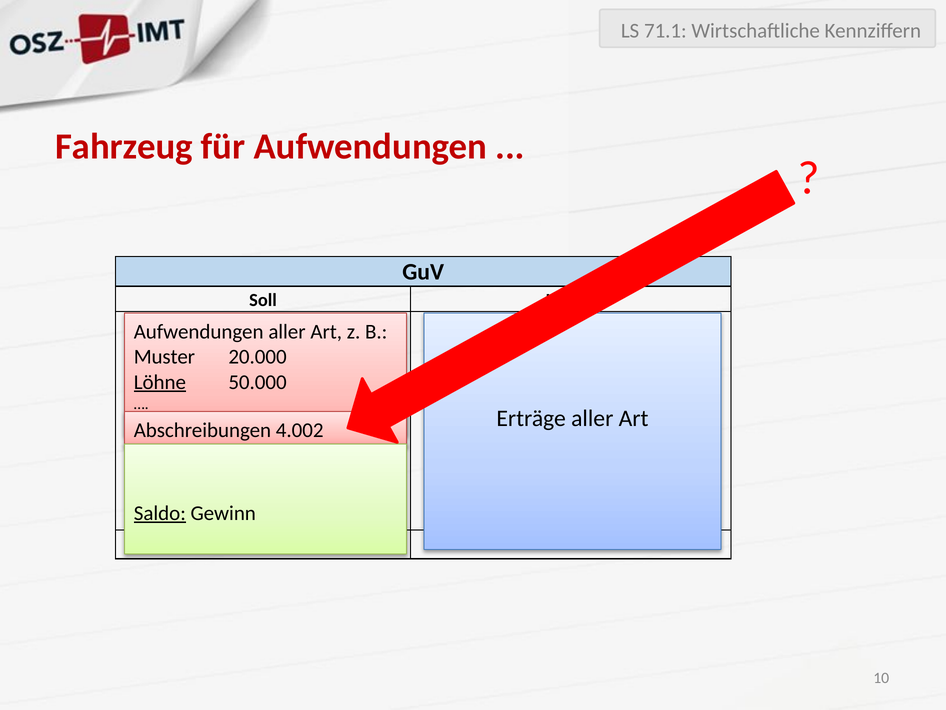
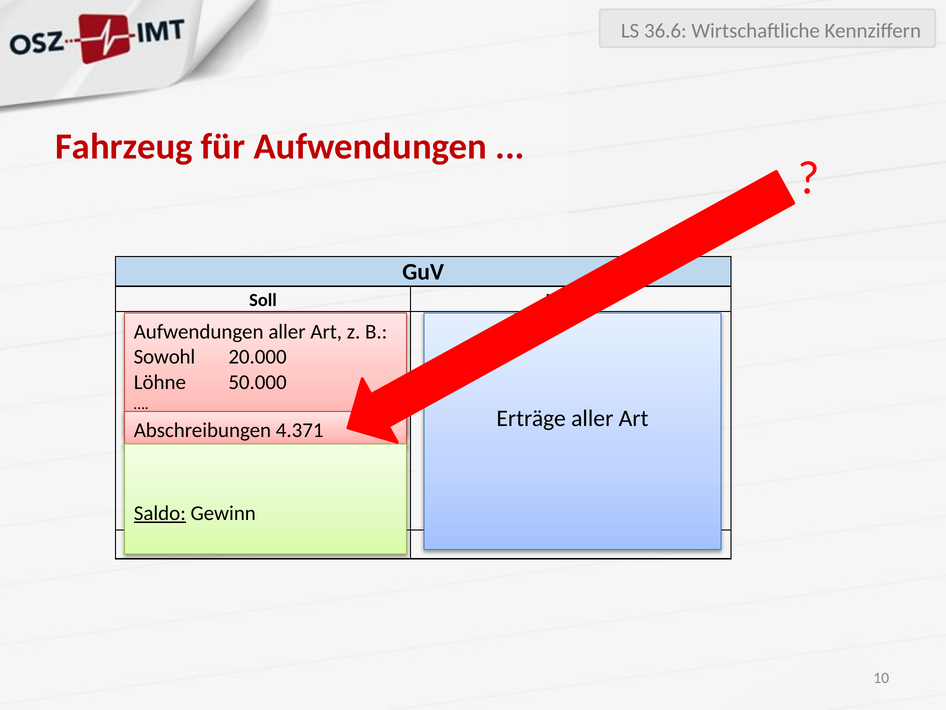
71.1: 71.1 -> 36.6
Muster: Muster -> Sowohl
Löhne underline: present -> none
4.002: 4.002 -> 4.371
